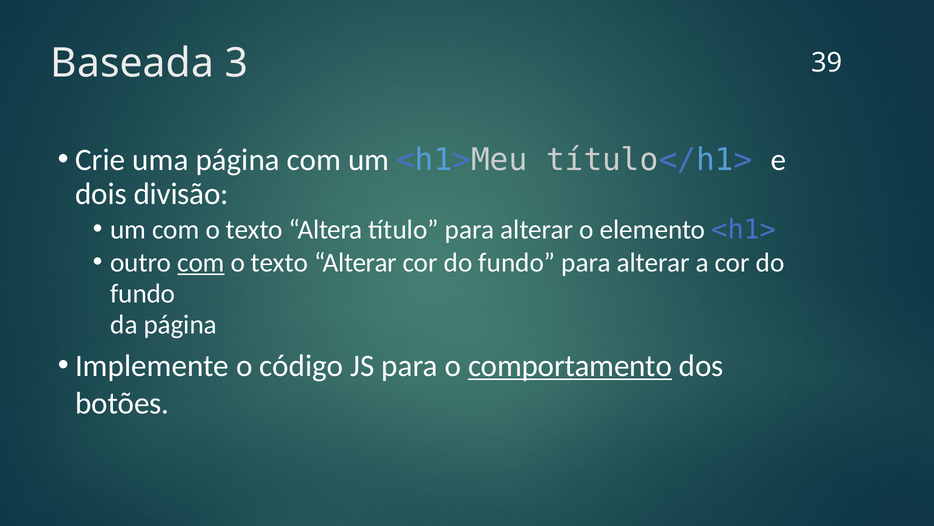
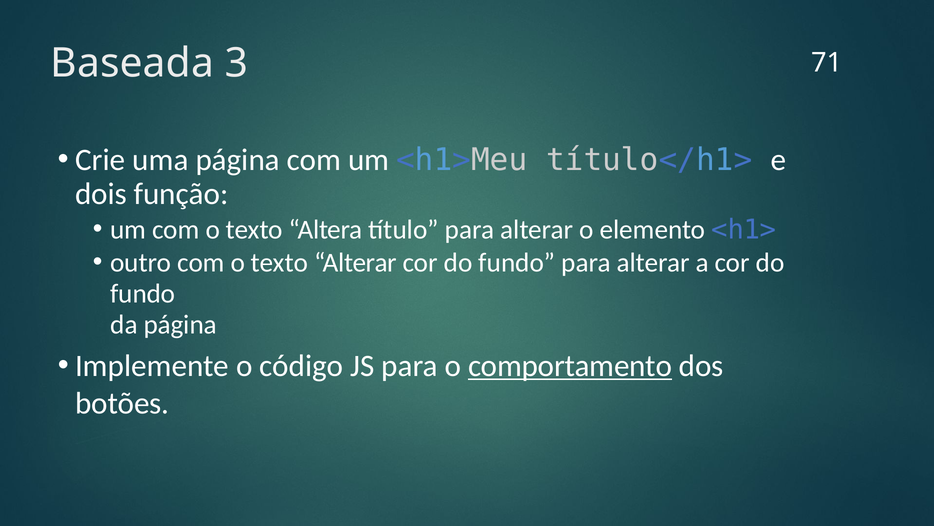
39: 39 -> 71
divisão: divisão -> função
com at (201, 262) underline: present -> none
